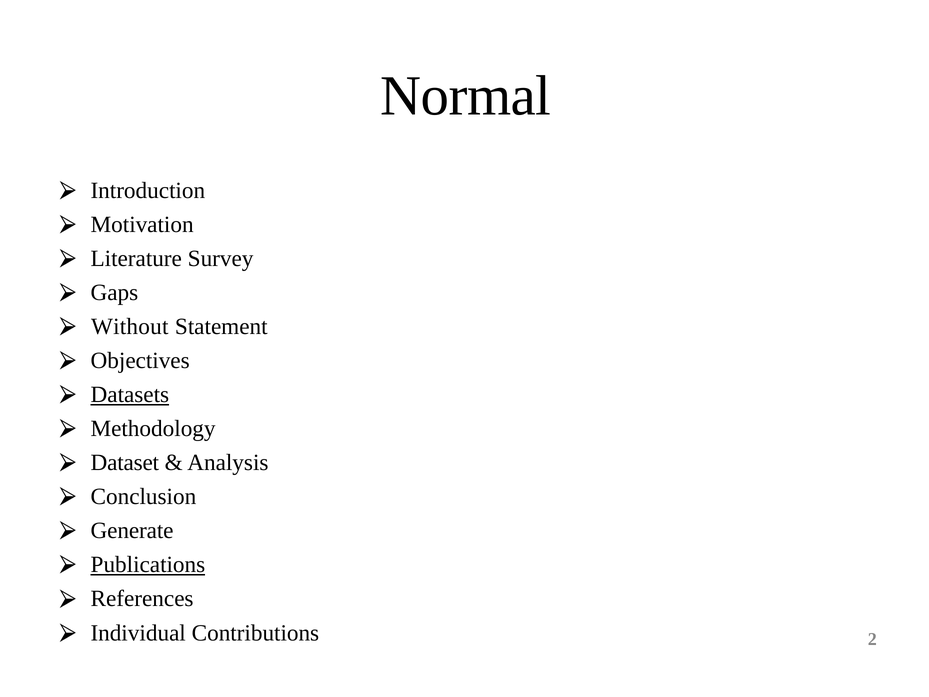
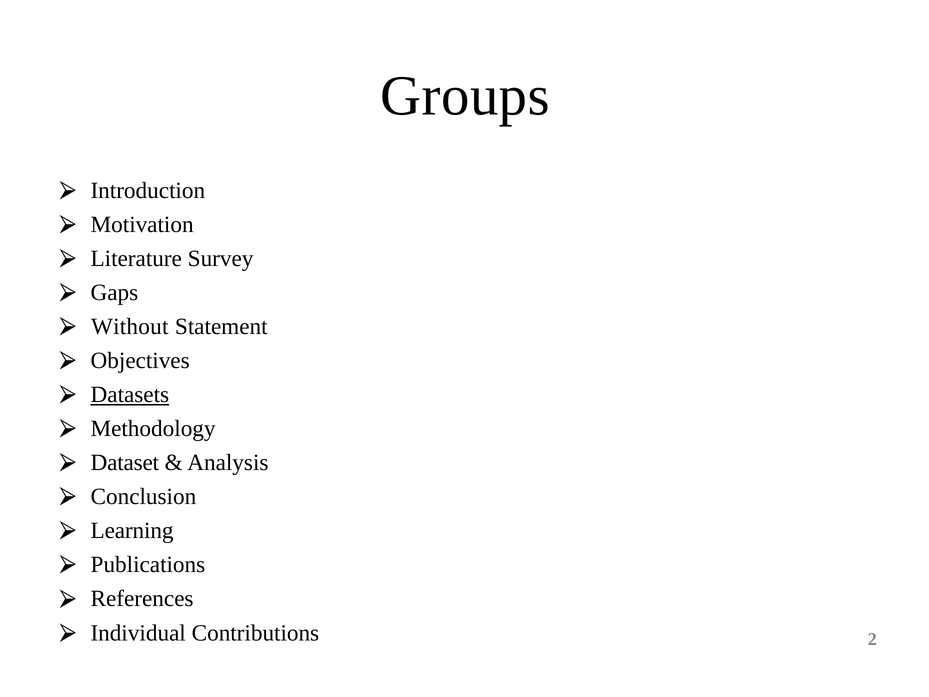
Normal: Normal -> Groups
Generate: Generate -> Learning
Publications underline: present -> none
